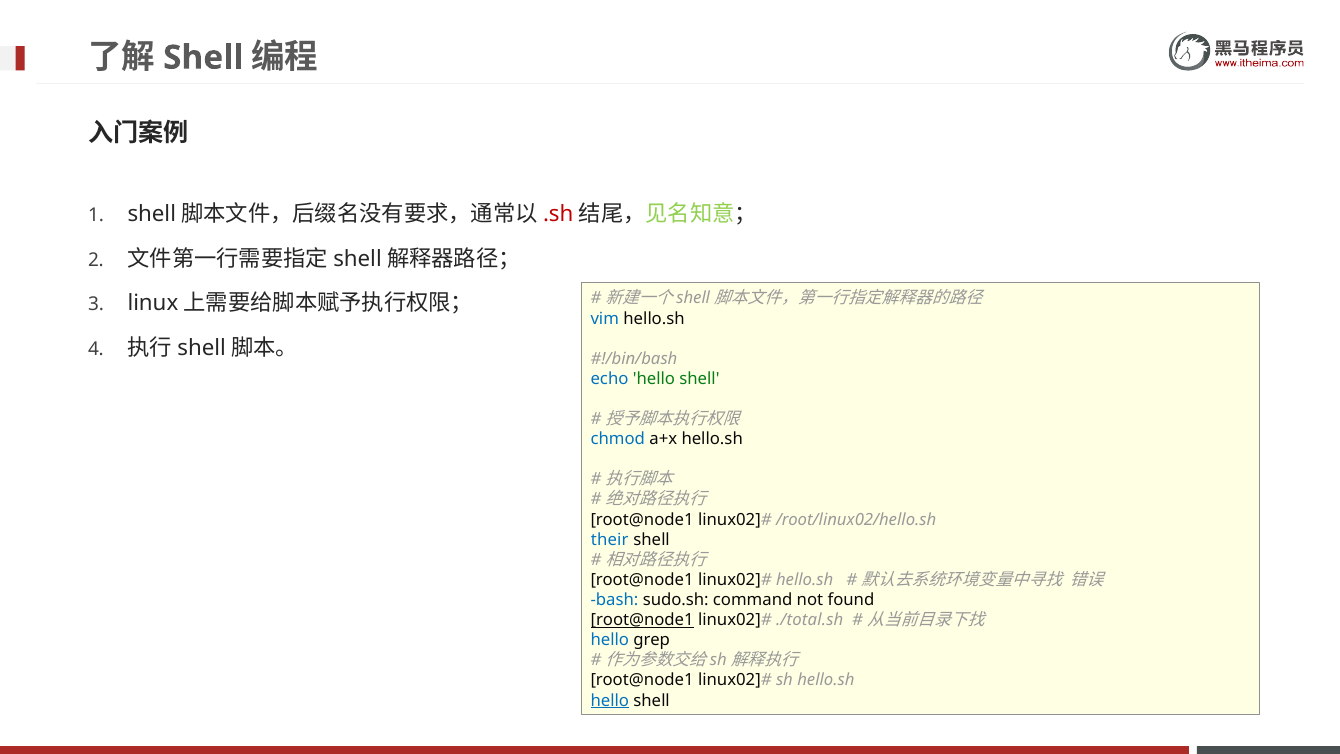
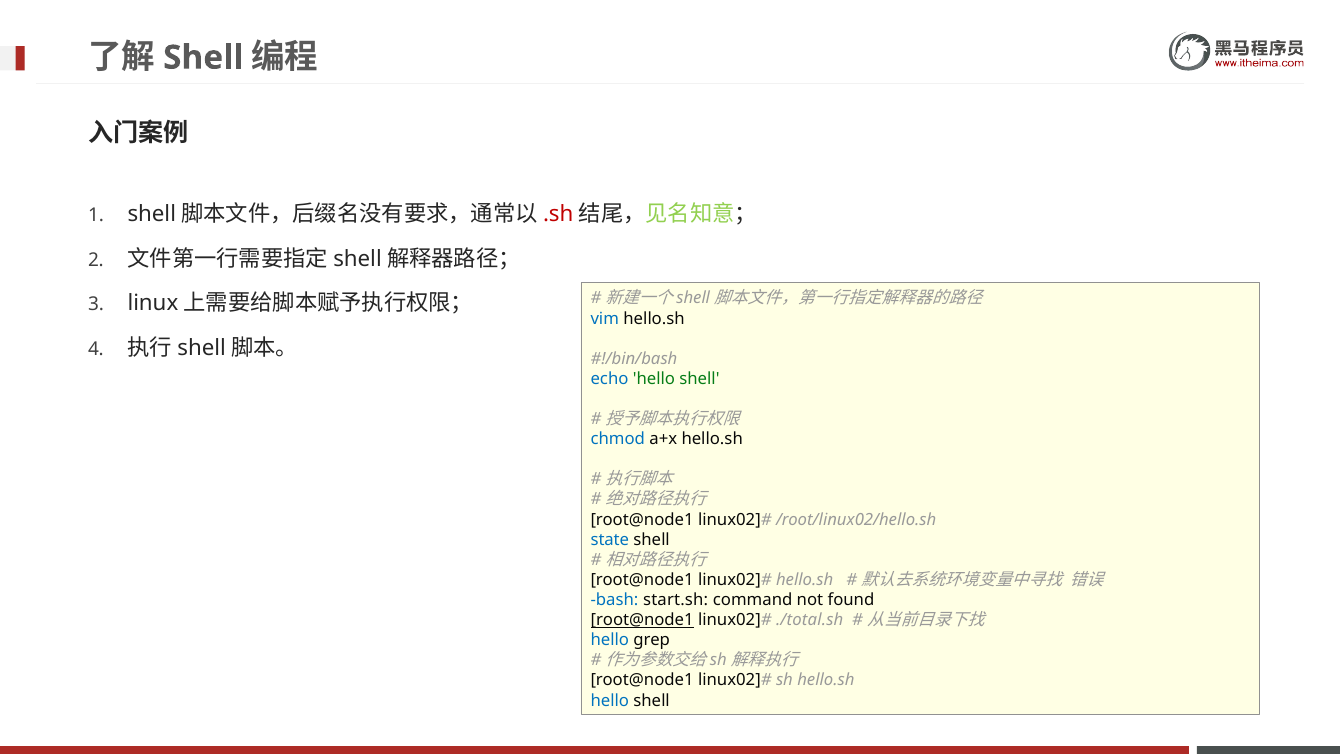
their: their -> state
sudo.sh: sudo.sh -> start.sh
hello at (610, 700) underline: present -> none
